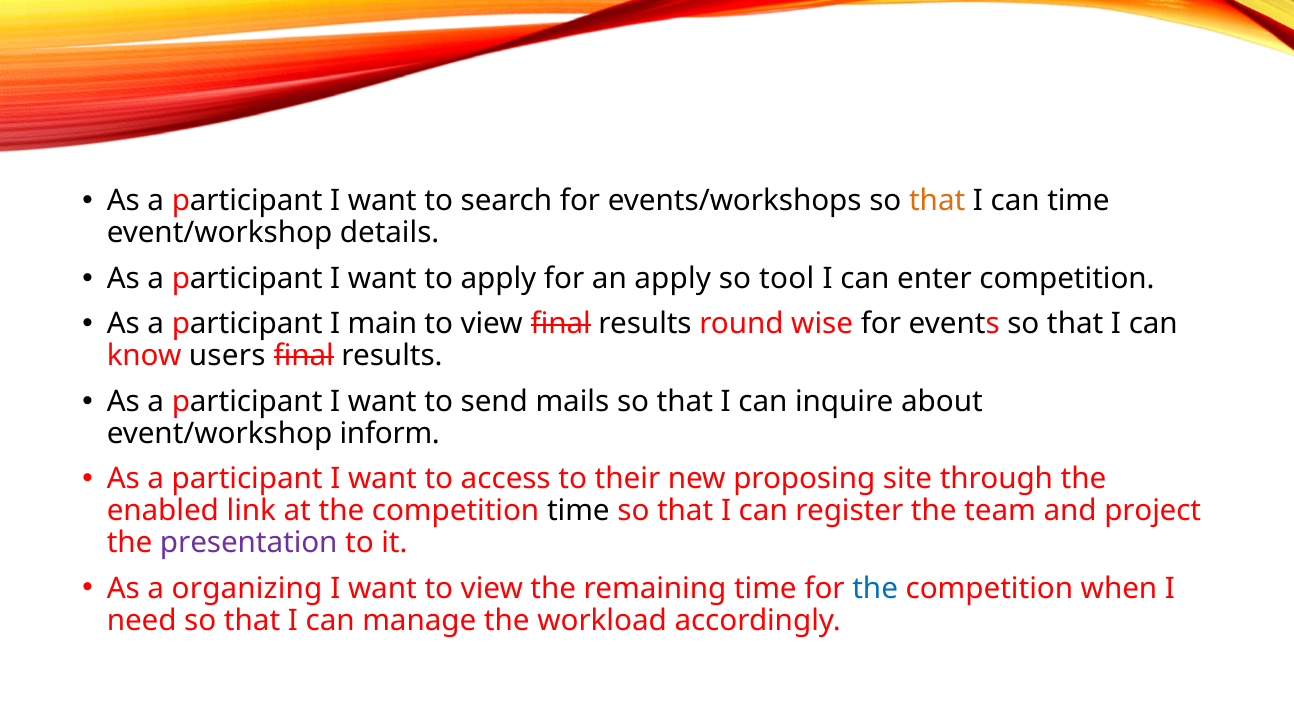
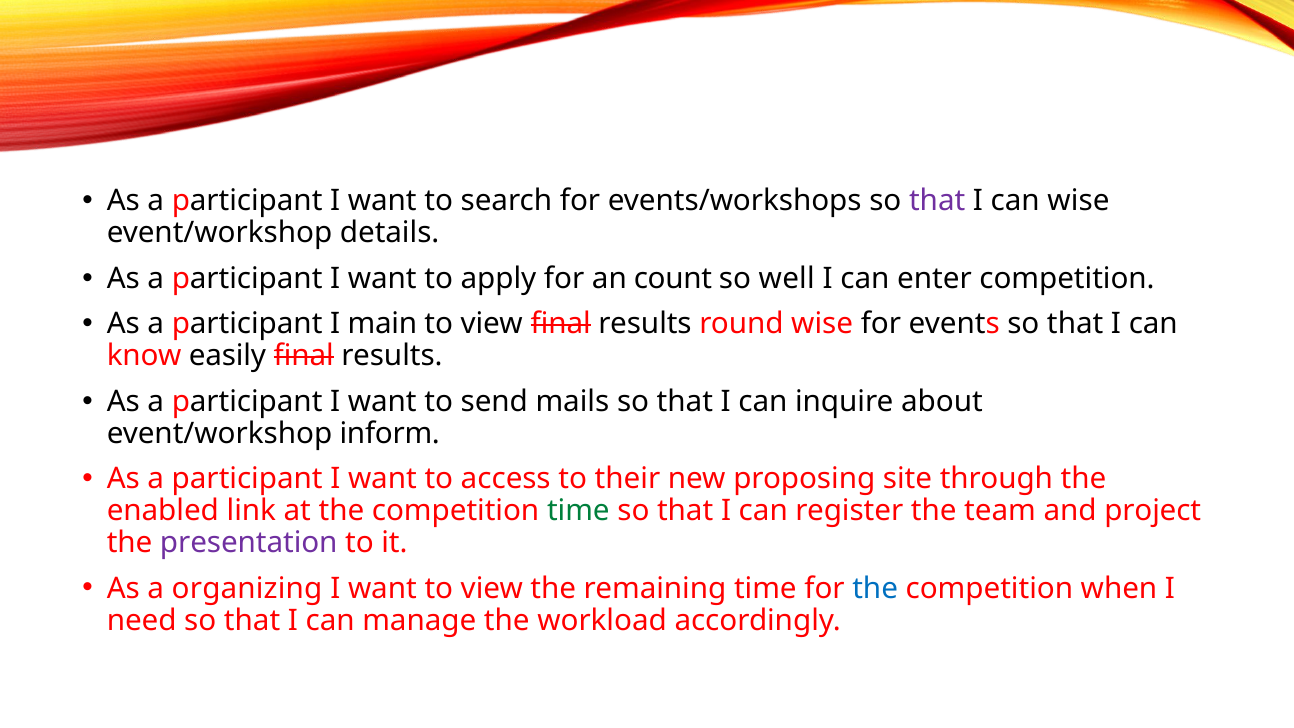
that at (937, 201) colour: orange -> purple
can time: time -> wise
an apply: apply -> count
tool: tool -> well
users: users -> easily
time at (578, 511) colour: black -> green
